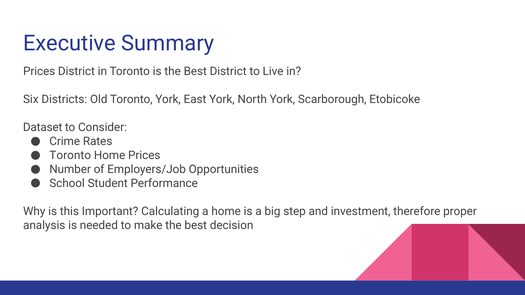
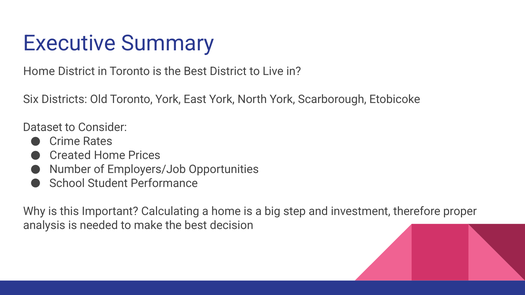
Prices at (39, 71): Prices -> Home
Toronto at (70, 155): Toronto -> Created
